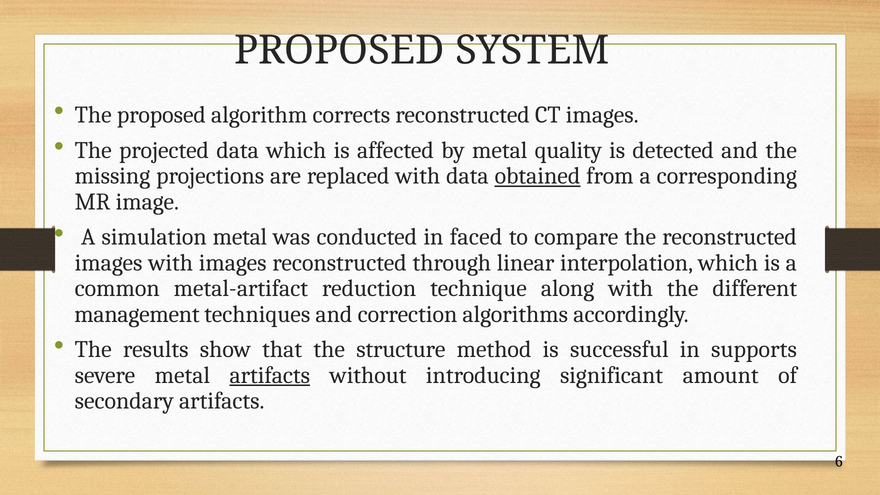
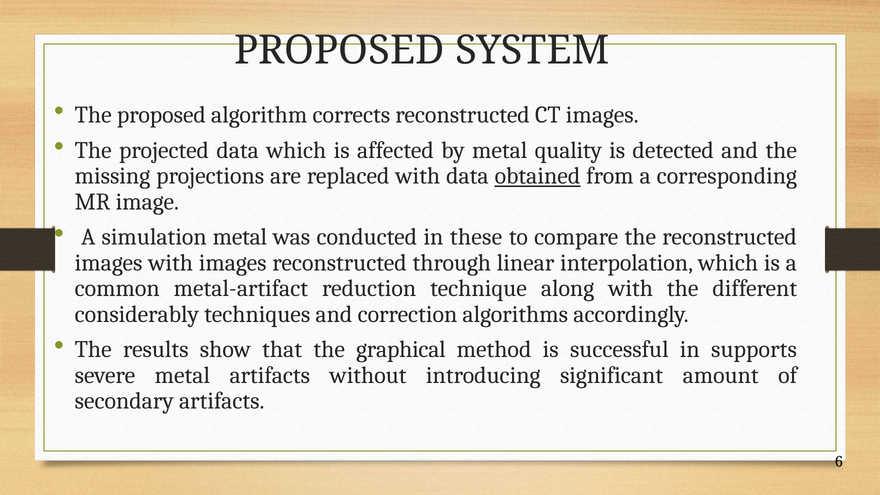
faced: faced -> these
management: management -> considerably
structure: structure -> graphical
artifacts at (270, 375) underline: present -> none
